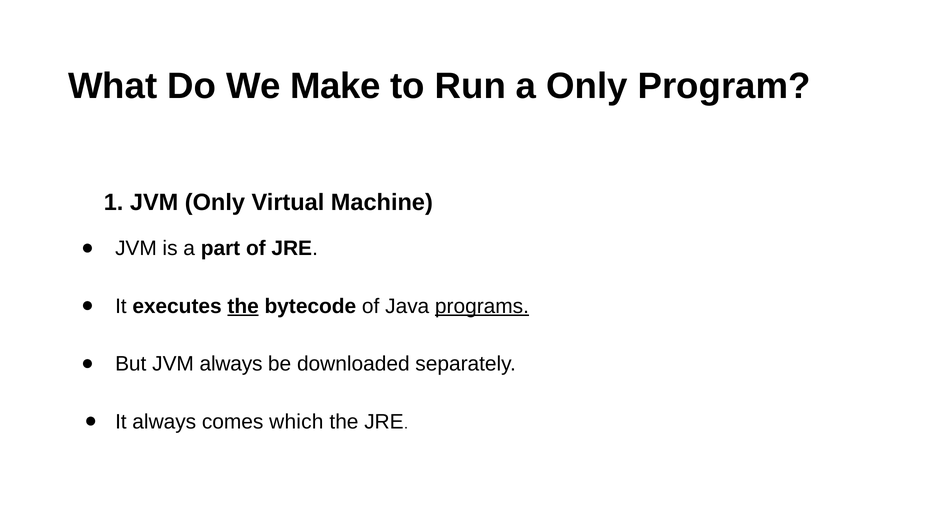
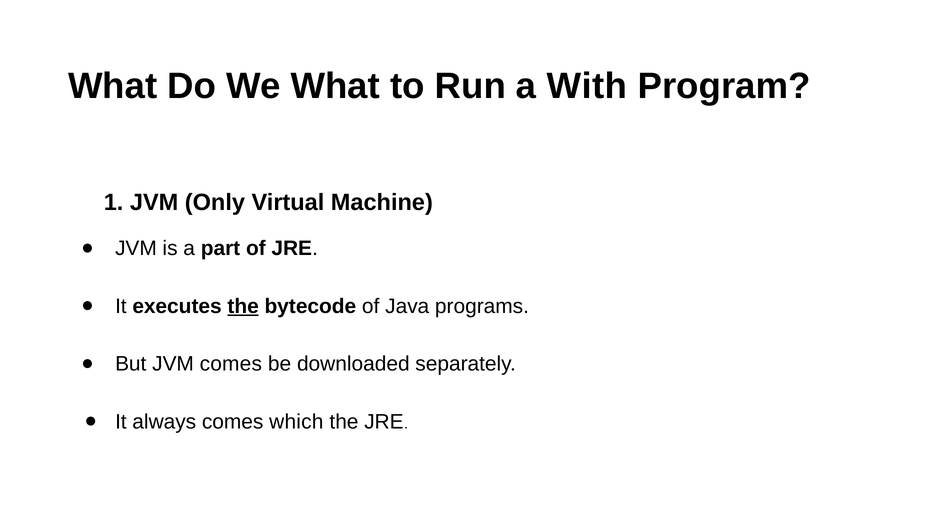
We Make: Make -> What
a Only: Only -> With
programs underline: present -> none
JVM always: always -> comes
